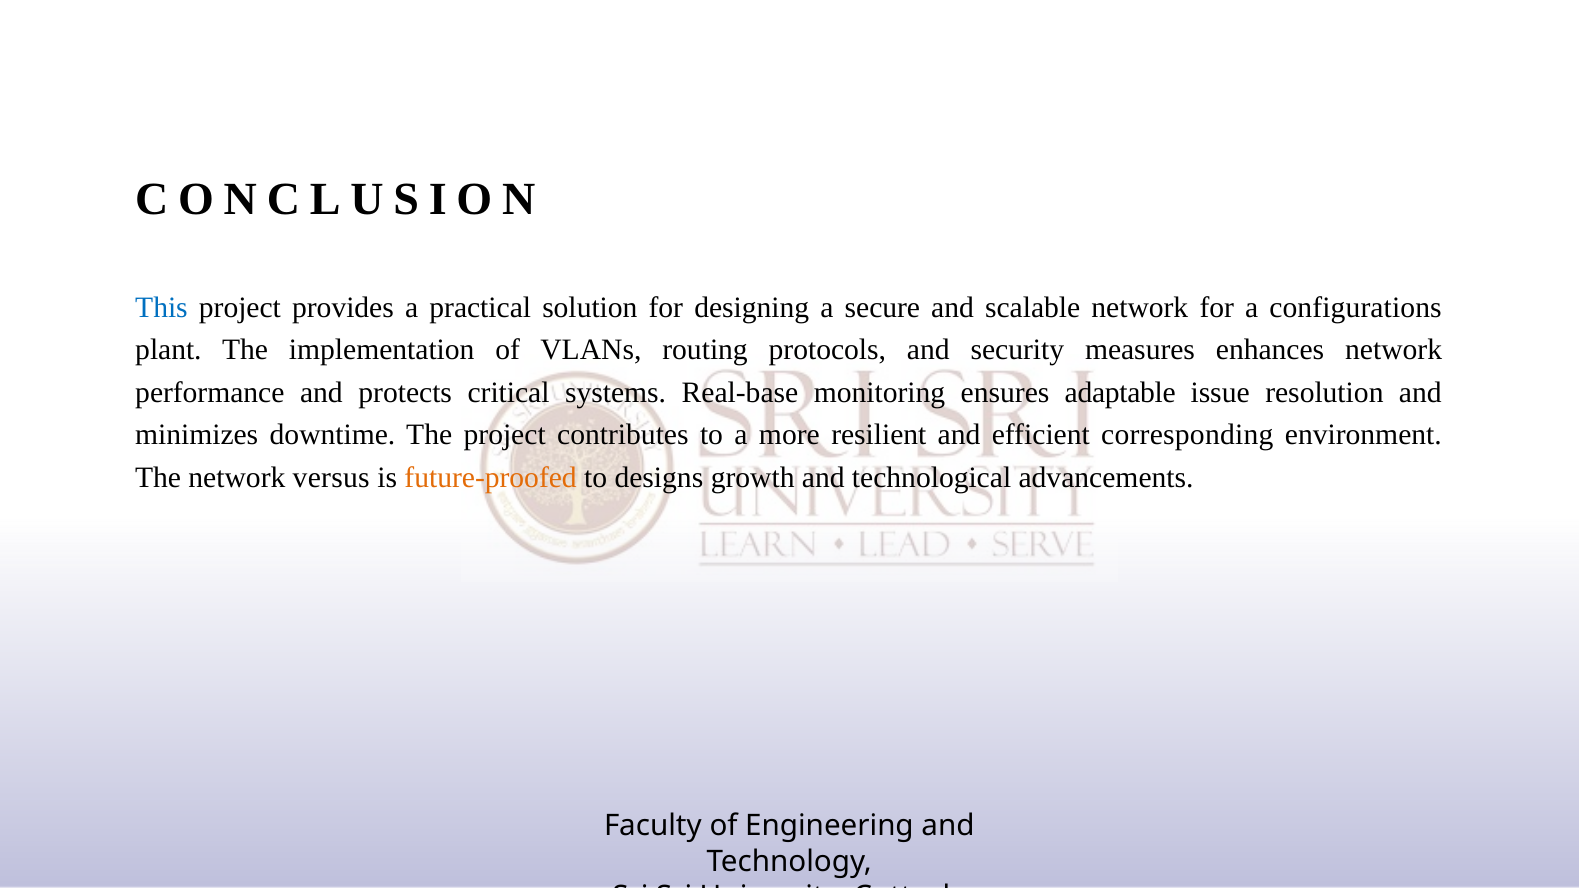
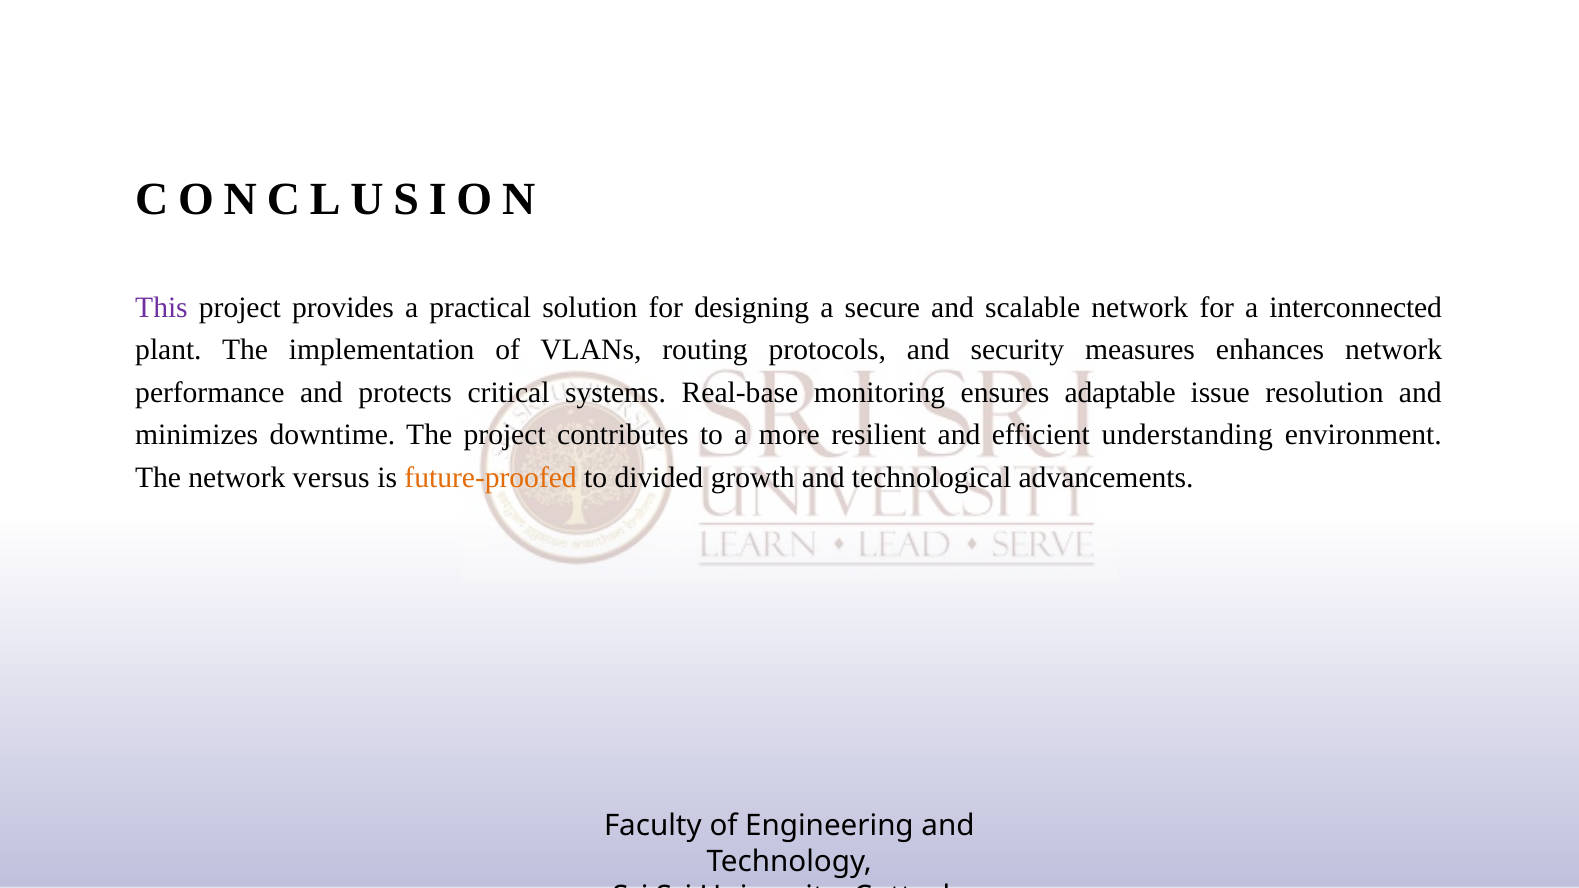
This colour: blue -> purple
configurations: configurations -> interconnected
corresponding: corresponding -> understanding
designs: designs -> divided
